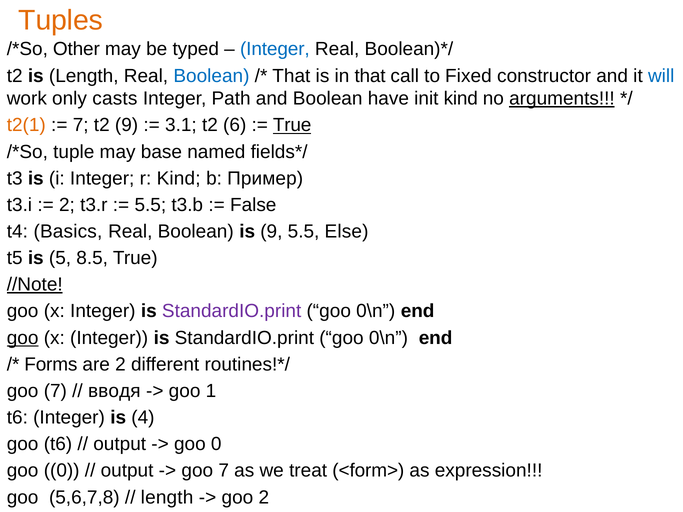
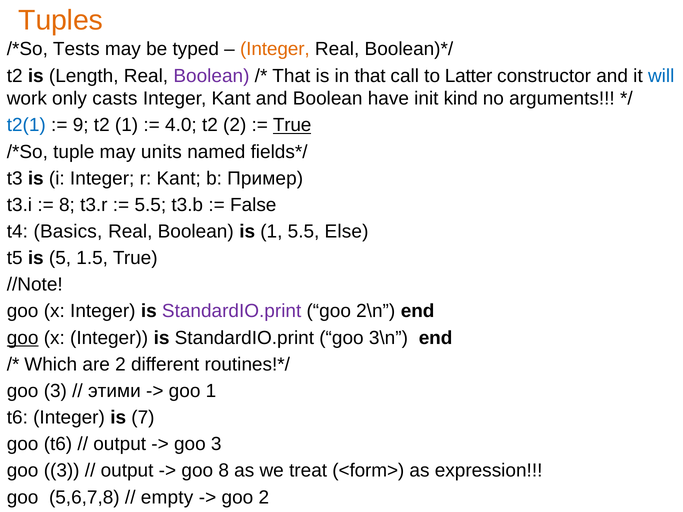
Other: Other -> Tests
Integer at (275, 49) colour: blue -> orange
Boolean at (211, 76) colour: blue -> purple
Fixed: Fixed -> Latter
Integer Path: Path -> Kant
arguments underline: present -> none
t2(1 colour: orange -> blue
7 at (81, 125): 7 -> 9
t2 9: 9 -> 1
3.1: 3.1 -> 4.0
t2 6: 6 -> 2
base: base -> units
r Kind: Kind -> Kant
2 at (67, 205): 2 -> 8
is 9: 9 -> 1
8.5: 8.5 -> 1.5
//Note underline: present -> none
0\n at (376, 311): 0\n -> 2\n
0\n at (388, 338): 0\n -> 3\n
Forms: Forms -> Which
7 at (55, 391): 7 -> 3
вводя: вводя -> этими
4: 4 -> 7
0 at (216, 444): 0 -> 3
0 at (62, 471): 0 -> 3
7 at (224, 471): 7 -> 8
length at (167, 498): length -> empty
